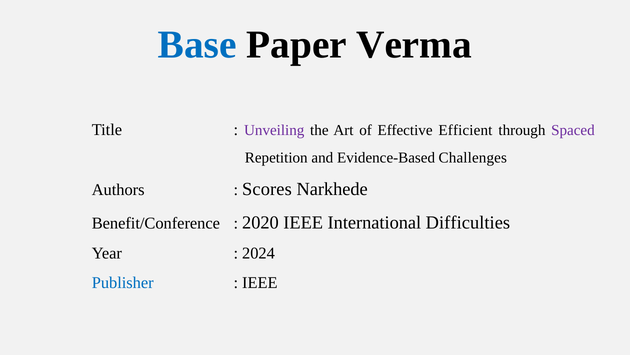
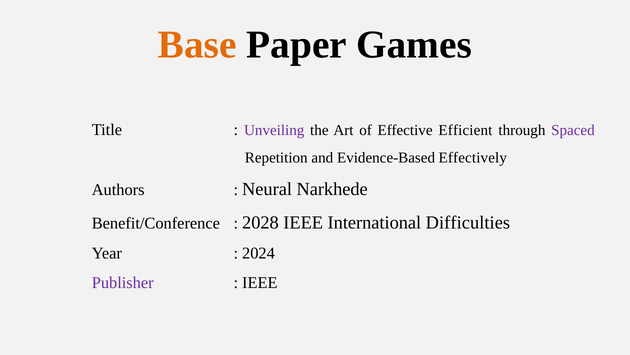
Base colour: blue -> orange
Verma: Verma -> Games
Challenges: Challenges -> Effectively
Scores: Scores -> Neural
2020: 2020 -> 2028
Publisher colour: blue -> purple
